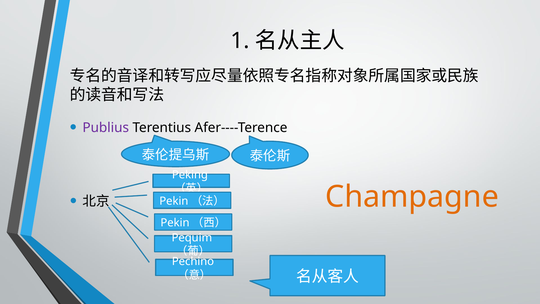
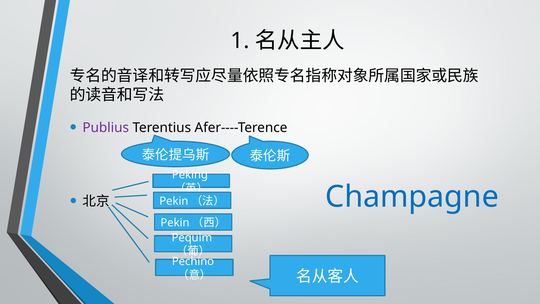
Champagne colour: orange -> blue
